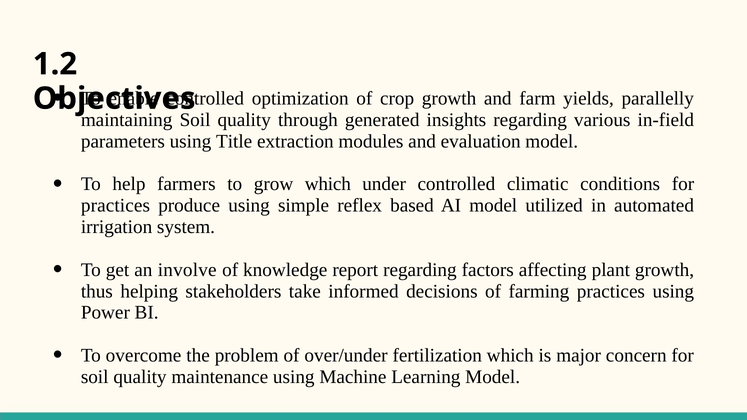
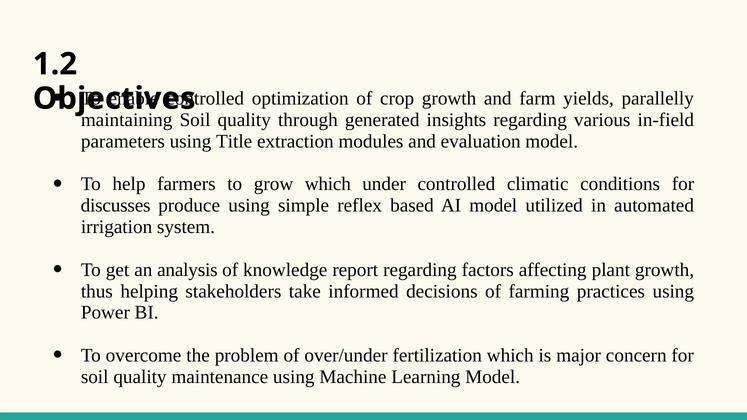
practices at (115, 206): practices -> discusses
involve: involve -> analysis
